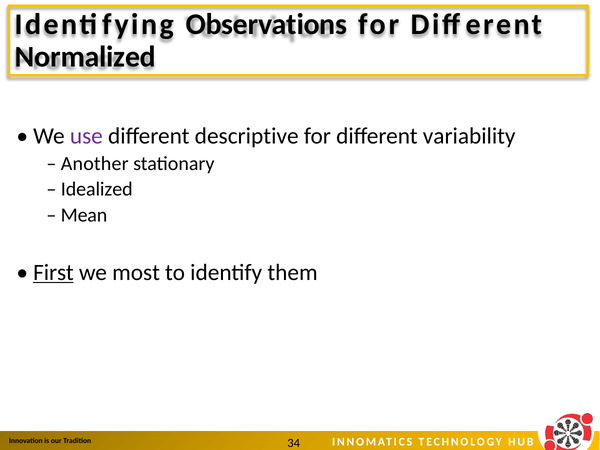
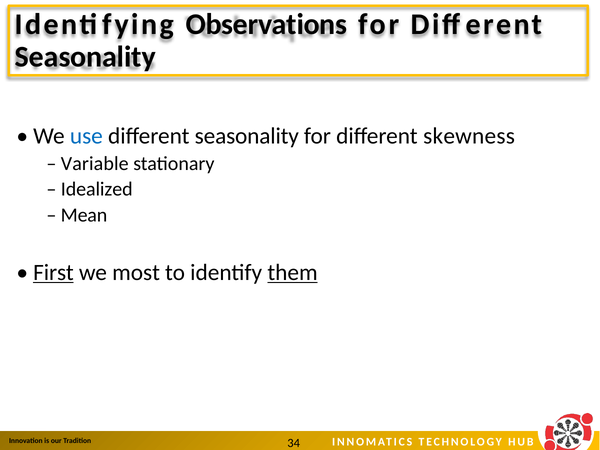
Normalized at (85, 57): Normalized -> Seasonality
use colour: purple -> blue
descriptive at (247, 136): descriptive -> seasonality
variability: variability -> skewness
Another: Another -> Variable
them underline: none -> present
